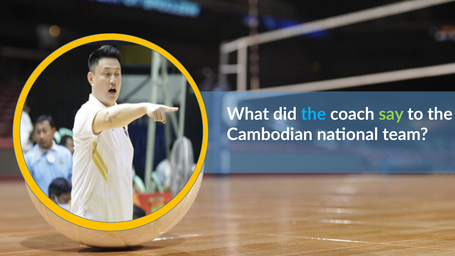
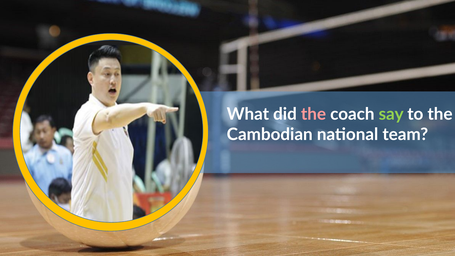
the at (314, 114) colour: light blue -> pink
